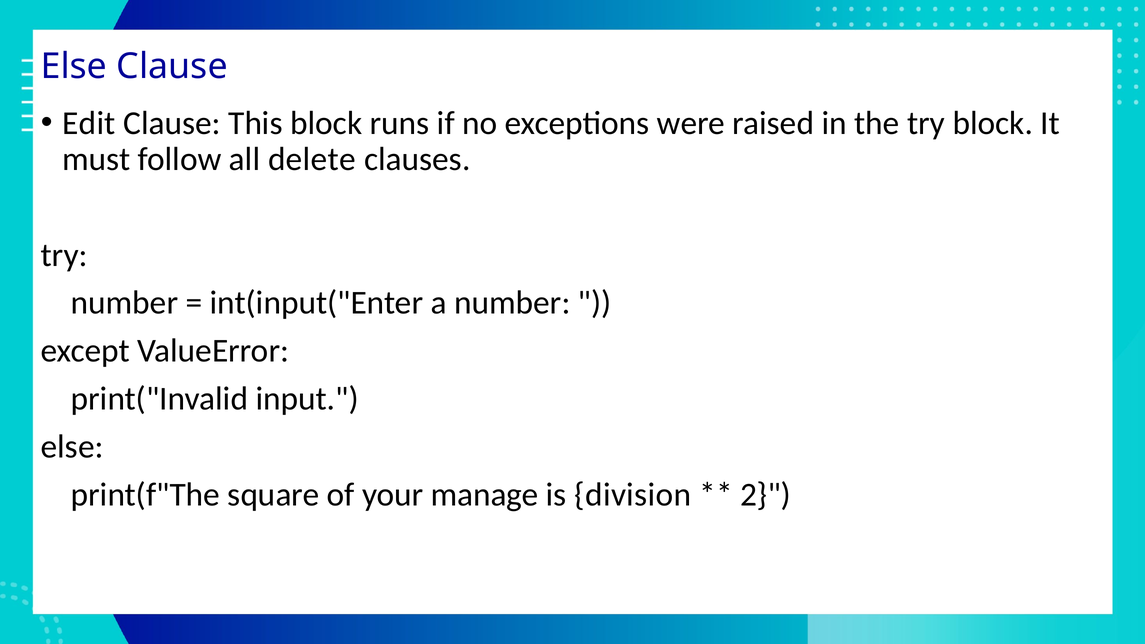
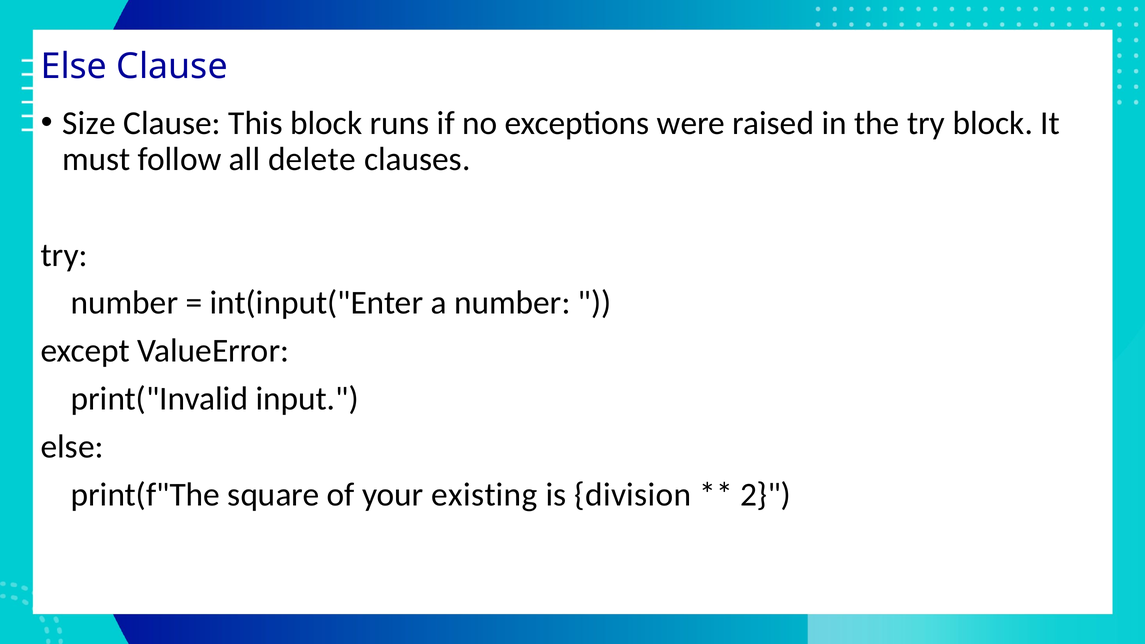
Edit: Edit -> Size
manage: manage -> existing
